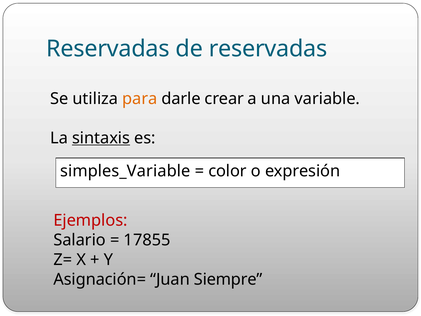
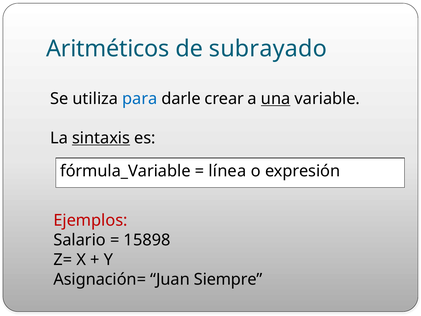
Reservadas at (108, 49): Reservadas -> Aritméticos
de reservadas: reservadas -> subrayado
para colour: orange -> blue
una underline: none -> present
simples_Variable: simples_Variable -> fórmula_Variable
color: color -> línea
17855: 17855 -> 15898
